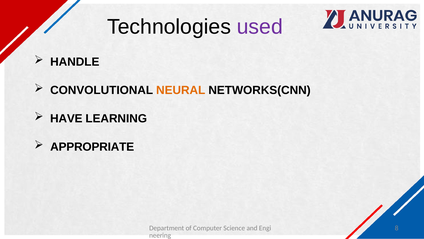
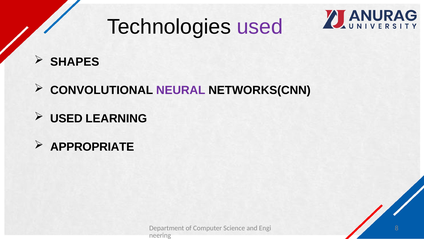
HANDLE: HANDLE -> SHAPES
NEURAL colour: orange -> purple
HAVE at (66, 118): HAVE -> USED
